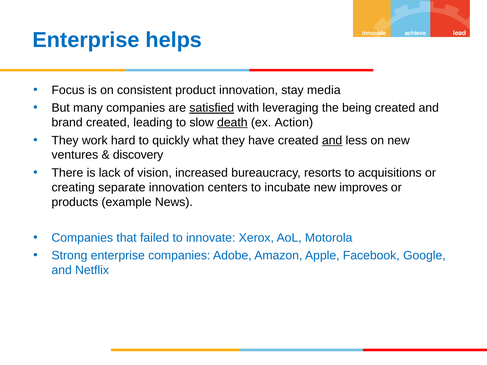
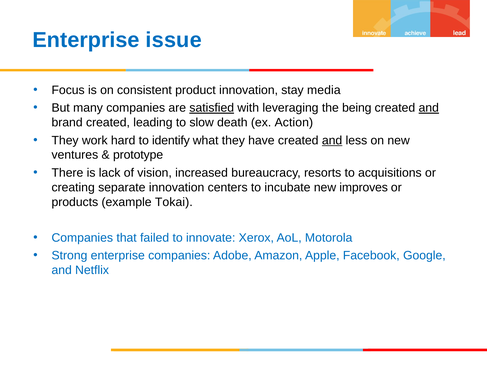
helps: helps -> issue
and at (429, 108) underline: none -> present
death underline: present -> none
quickly: quickly -> identify
discovery: discovery -> prototype
News: News -> Tokai
